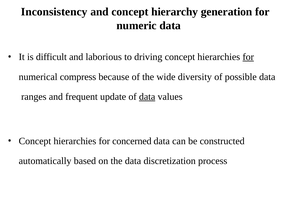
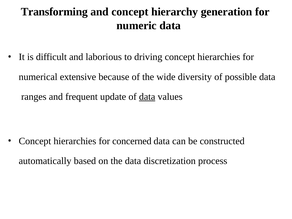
Inconsistency: Inconsistency -> Transforming
for at (248, 57) underline: present -> none
compress: compress -> extensive
